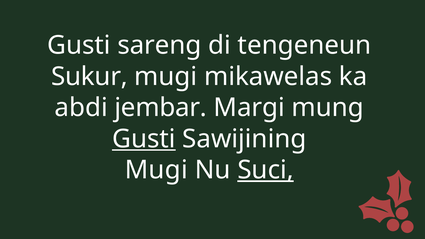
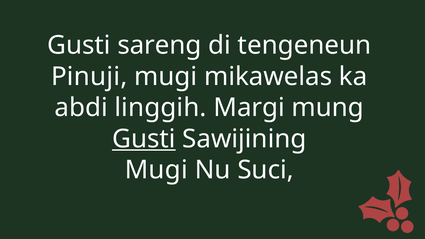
Sukur: Sukur -> Pinuji
jembar: jembar -> linggih
Suci underline: present -> none
